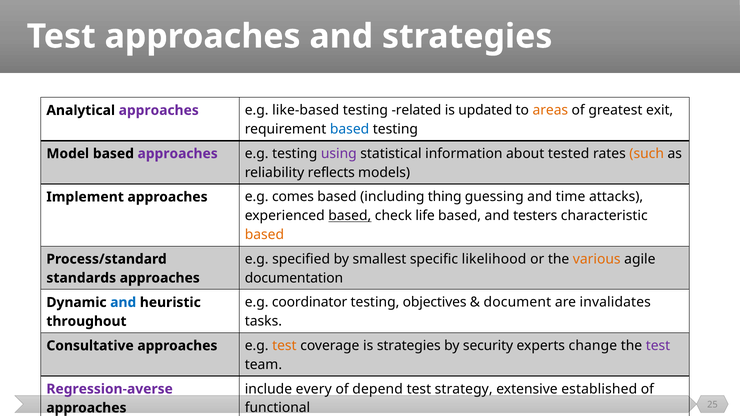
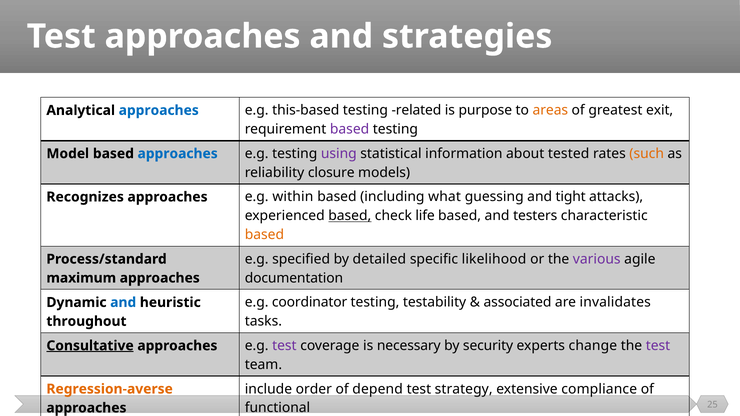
approaches at (159, 110) colour: purple -> blue
like-based: like-based -> this-based
updated: updated -> purpose
based at (350, 129) colour: blue -> purple
approaches at (178, 154) colour: purple -> blue
reflects: reflects -> closure
Implement: Implement -> Recognizes
comes: comes -> within
thing: thing -> what
time: time -> tight
smallest: smallest -> detailed
various colour: orange -> purple
standards: standards -> maximum
objectives: objectives -> testability
document: document -> associated
Consultative underline: none -> present
test at (284, 346) colour: orange -> purple
is strategies: strategies -> necessary
every: every -> order
established: established -> compliance
Regression-averse colour: purple -> orange
